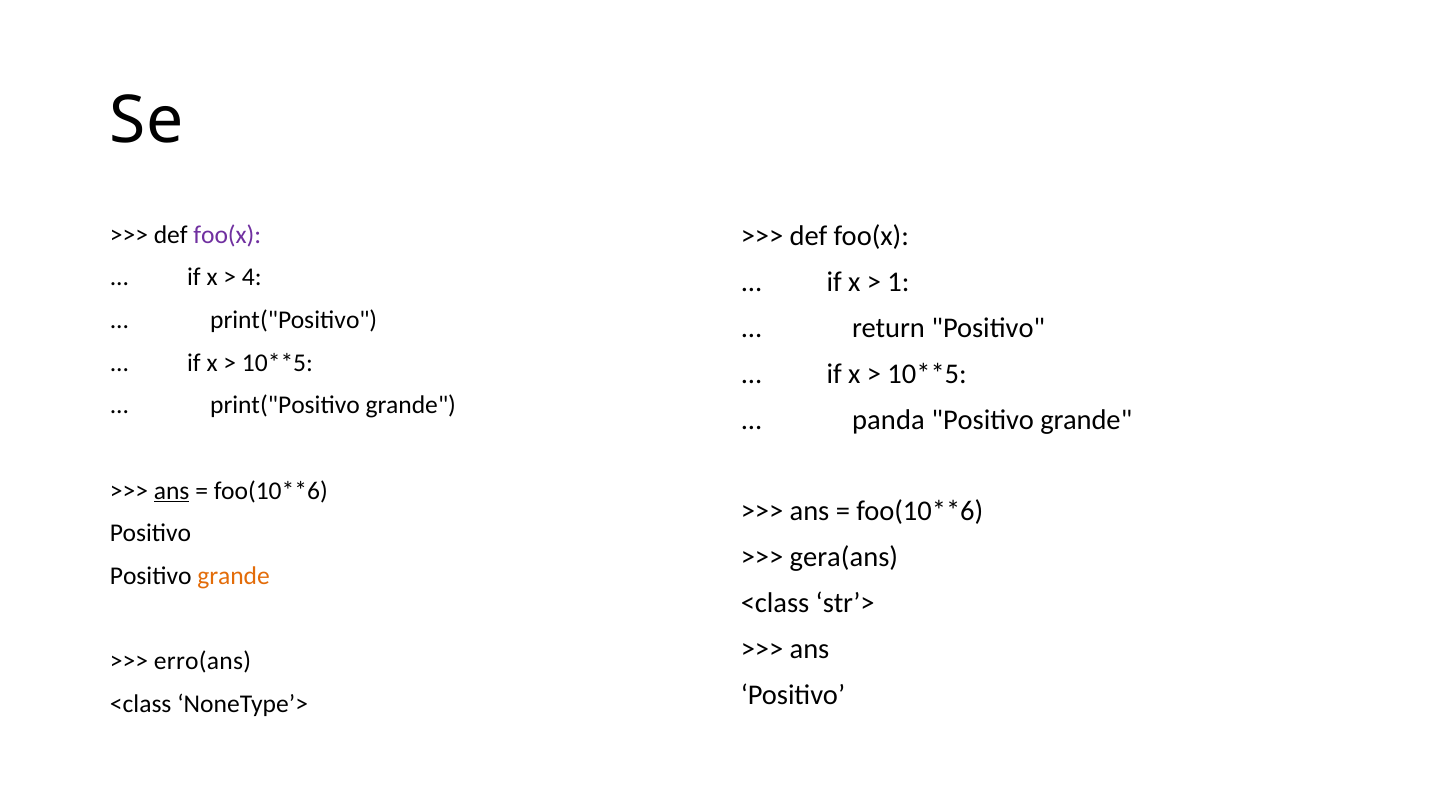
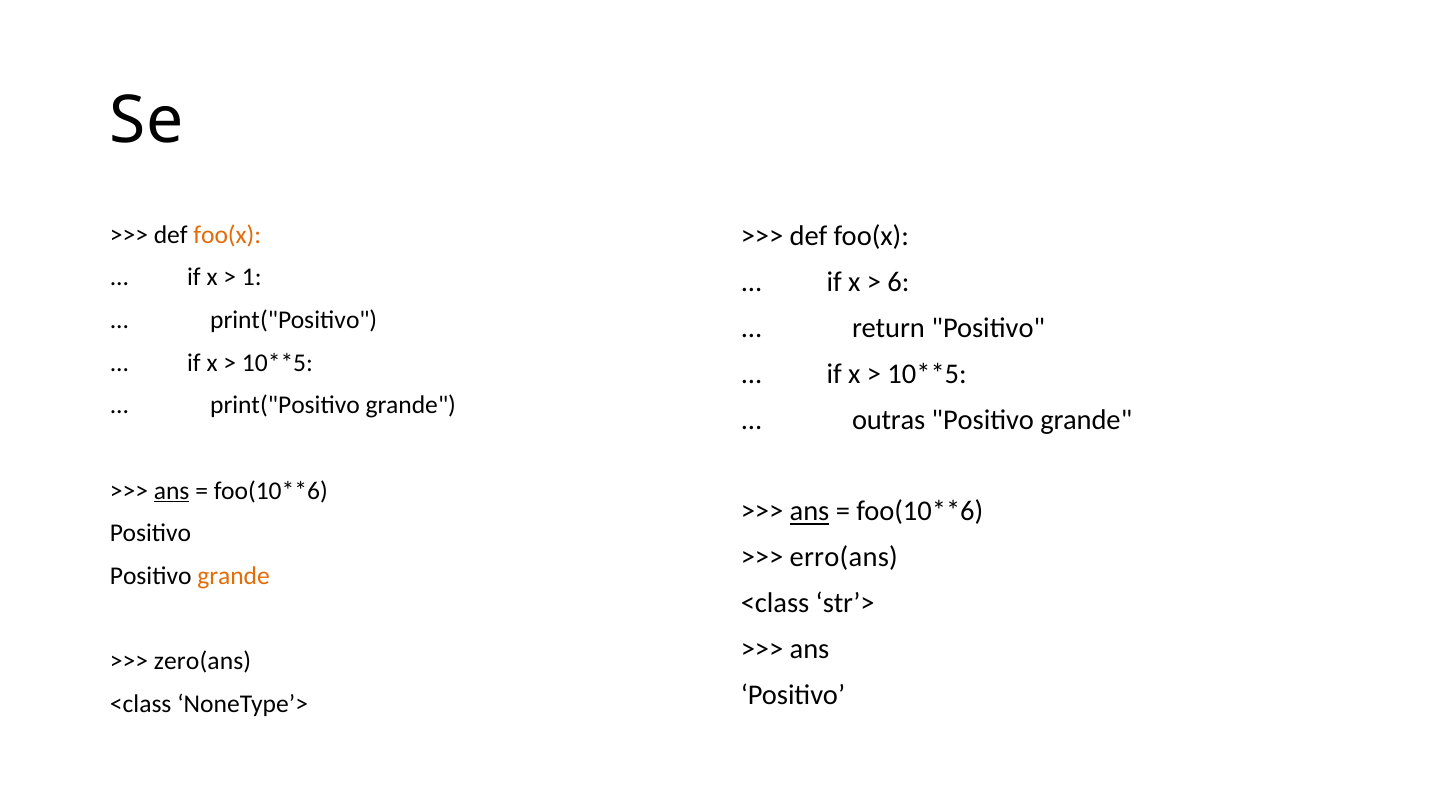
foo(x at (227, 235) colour: purple -> orange
4: 4 -> 1
1: 1 -> 6
panda: panda -> outras
ans at (809, 512) underline: none -> present
gera(ans: gera(ans -> erro(ans
erro(ans: erro(ans -> zero(ans
